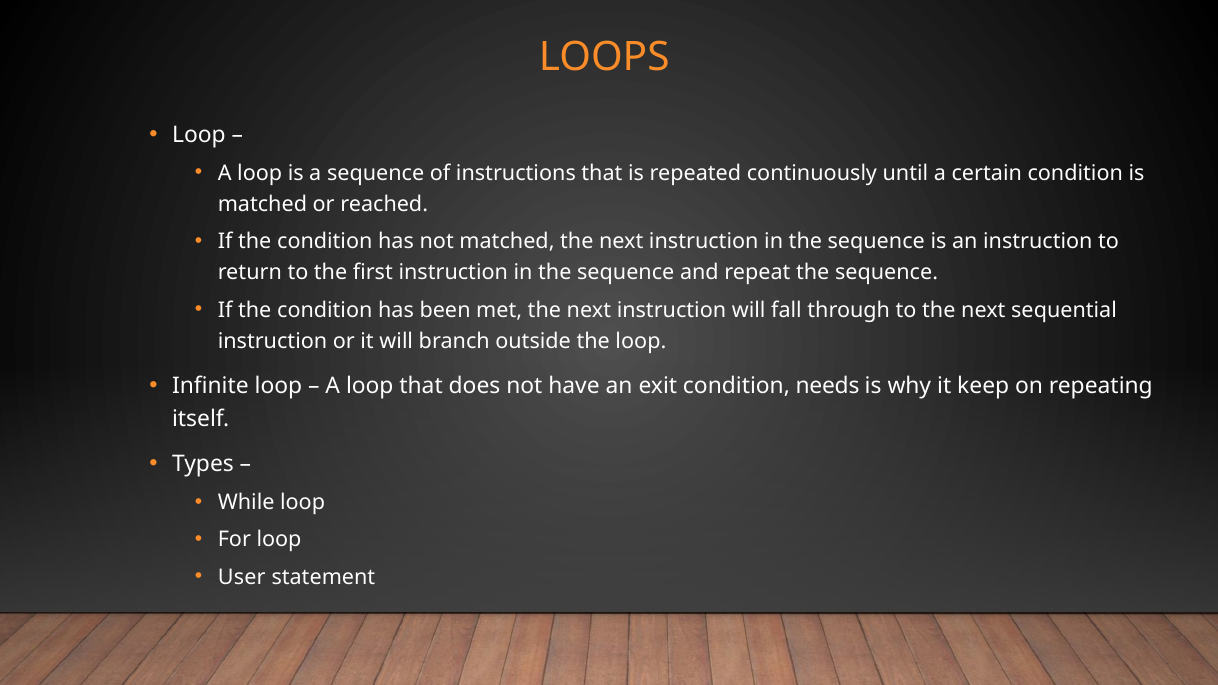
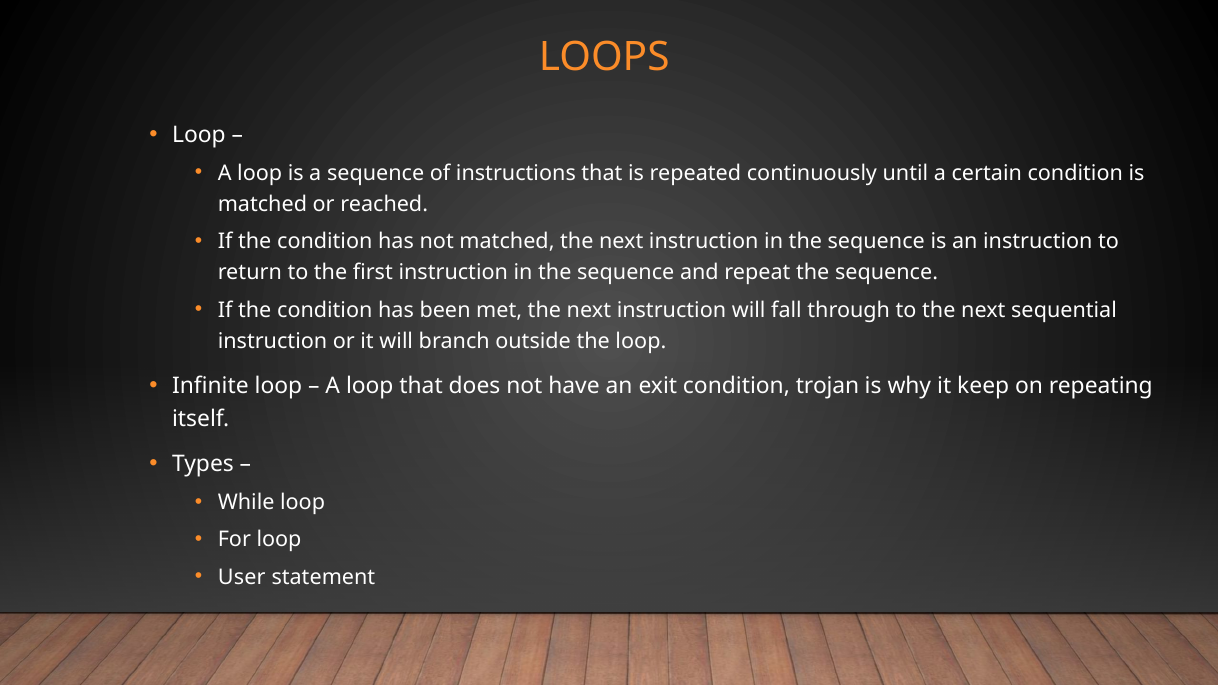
needs: needs -> trojan
